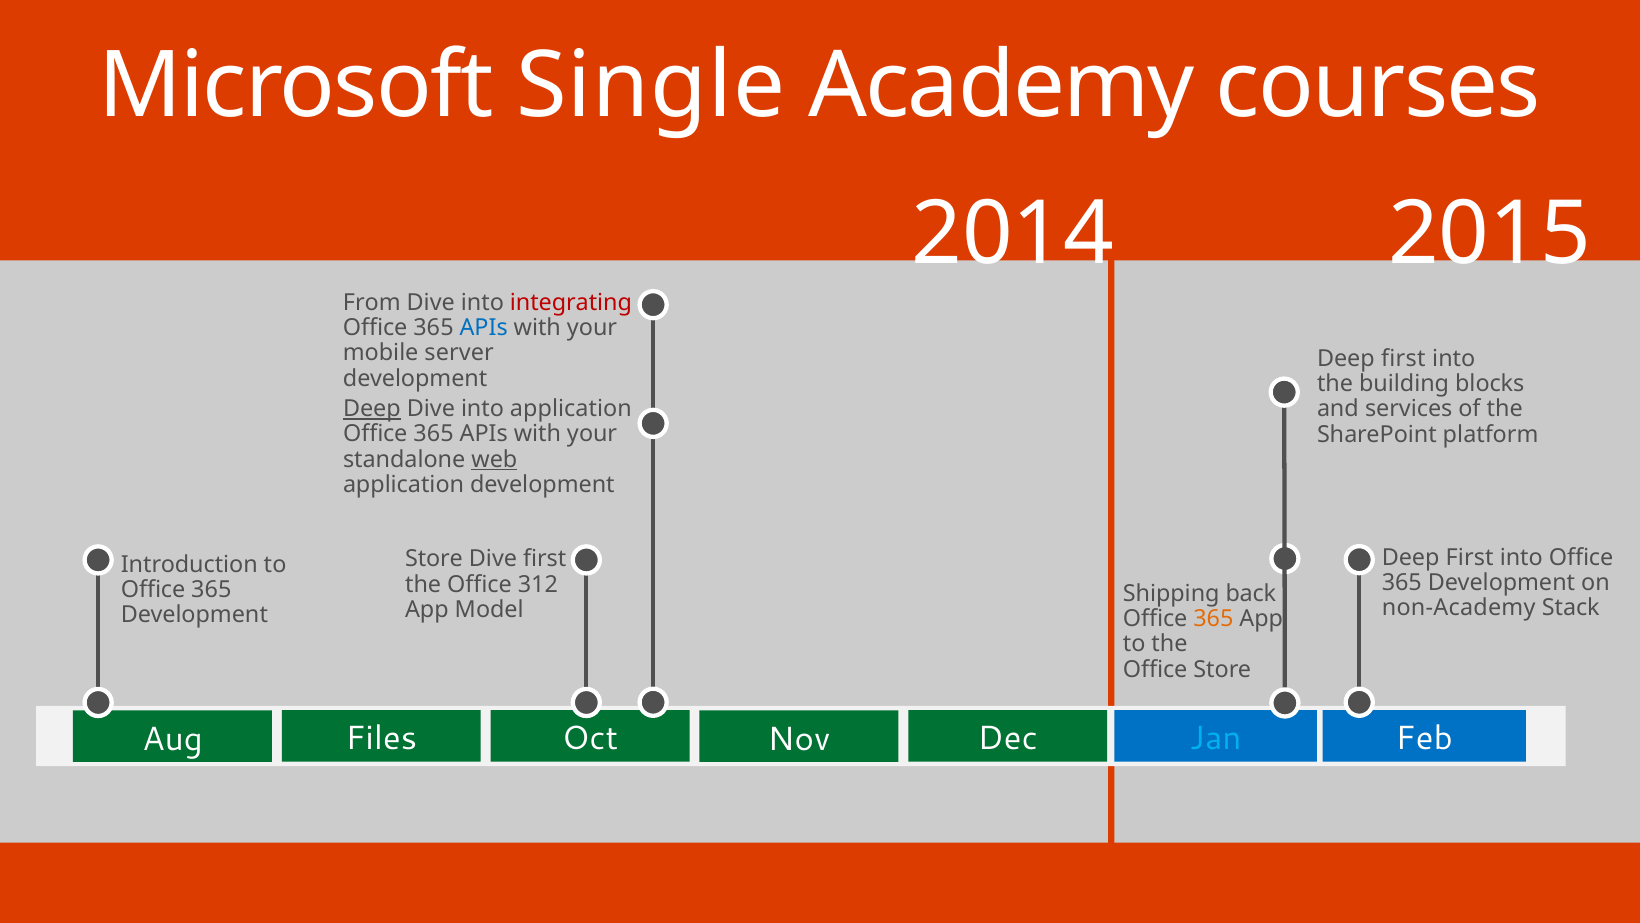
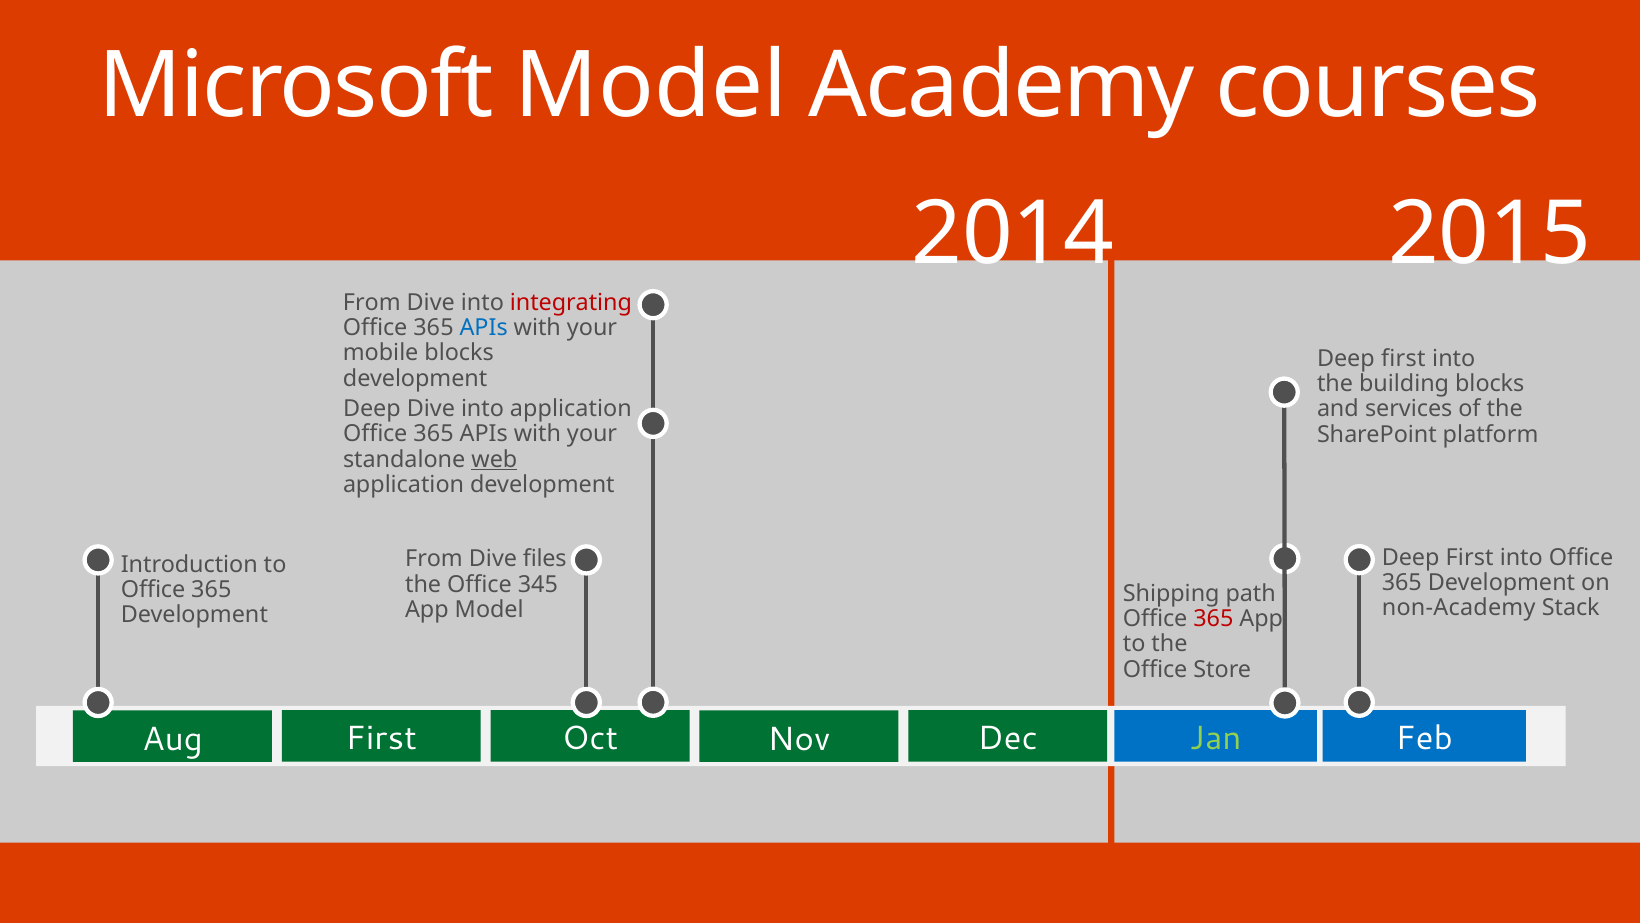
Microsoft Single: Single -> Model
mobile server: server -> blocks
Deep at (372, 409) underline: present -> none
Store at (434, 559): Store -> From
Dive first: first -> files
312: 312 -> 345
back: back -> path
365 at (1213, 619) colour: orange -> red
Jan colour: light blue -> light green
Aug Files: Files -> First
